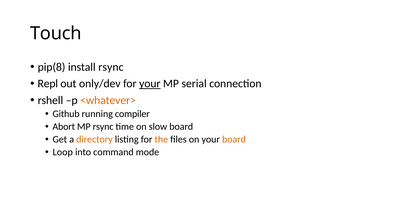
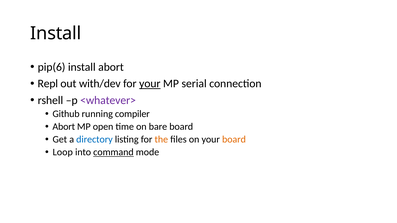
Touch at (56, 33): Touch -> Install
pip(8: pip(8 -> pip(6
install rsync: rsync -> abort
only/dev: only/dev -> with/dev
<whatever> colour: orange -> purple
MP rsync: rsync -> open
slow: slow -> bare
directory colour: orange -> blue
command underline: none -> present
